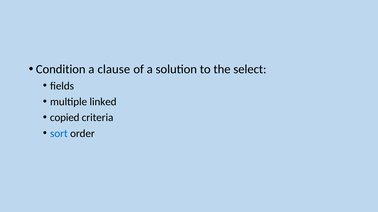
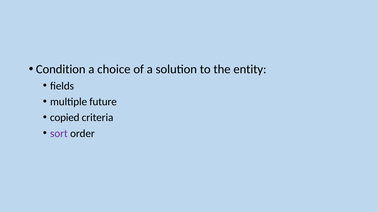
clause: clause -> choice
select: select -> entity
linked: linked -> future
sort colour: blue -> purple
